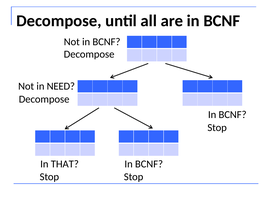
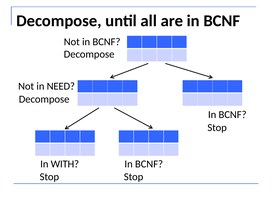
THAT: THAT -> WITH
